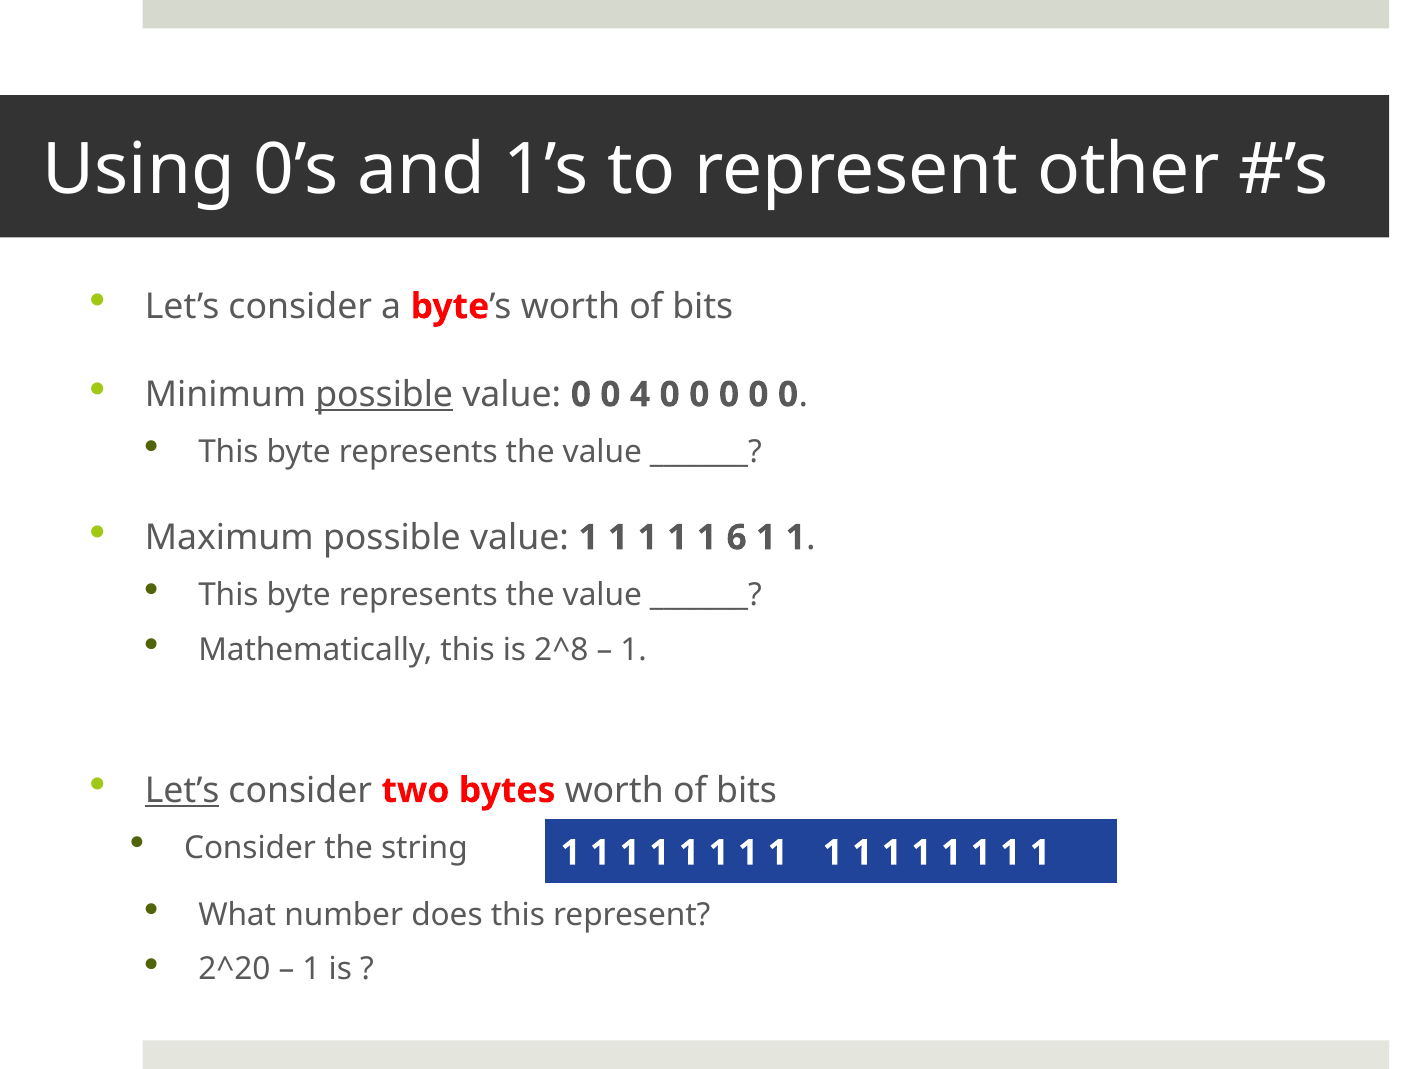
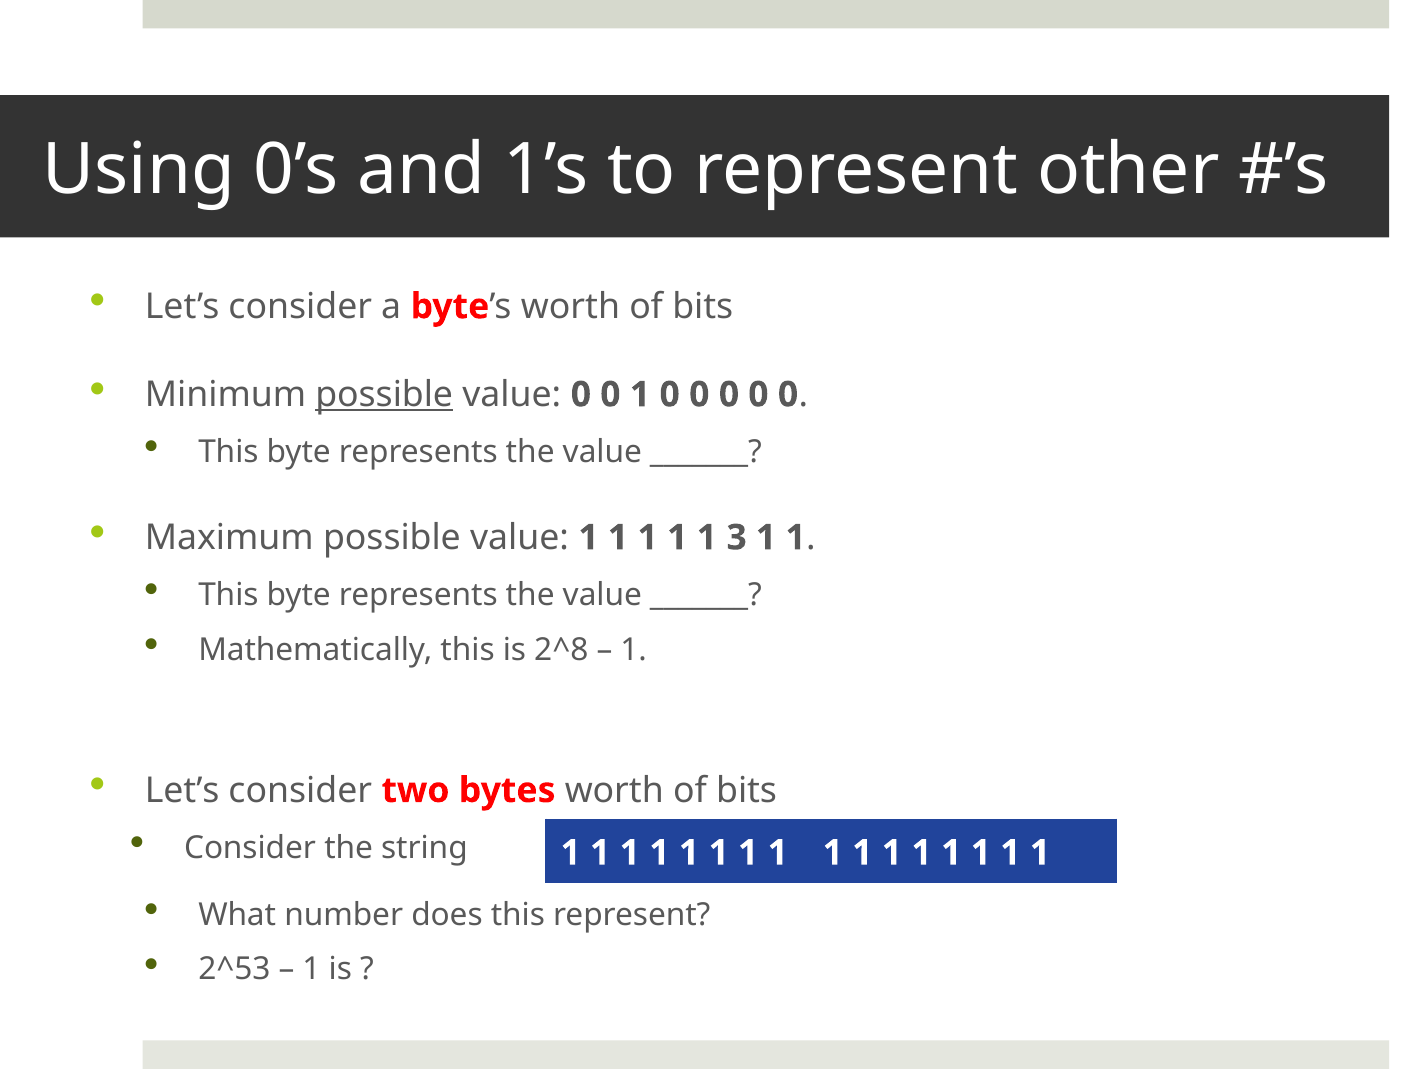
0 4: 4 -> 1
6: 6 -> 3
Let’s at (182, 790) underline: present -> none
2^20: 2^20 -> 2^53
